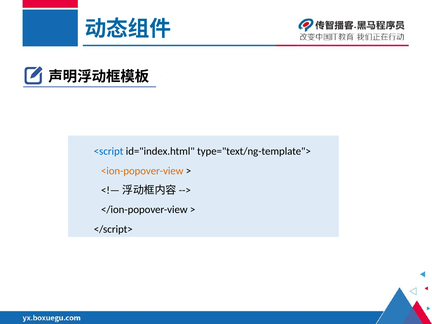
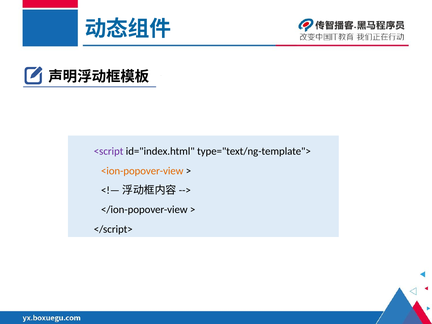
<script colour: blue -> purple
